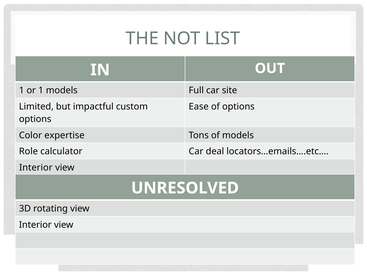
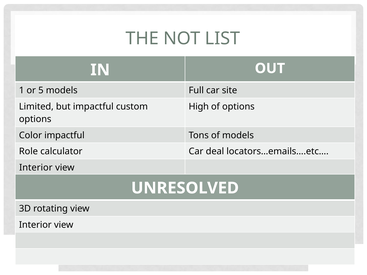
or 1: 1 -> 5
Ease: Ease -> High
Color expertise: expertise -> impactful
